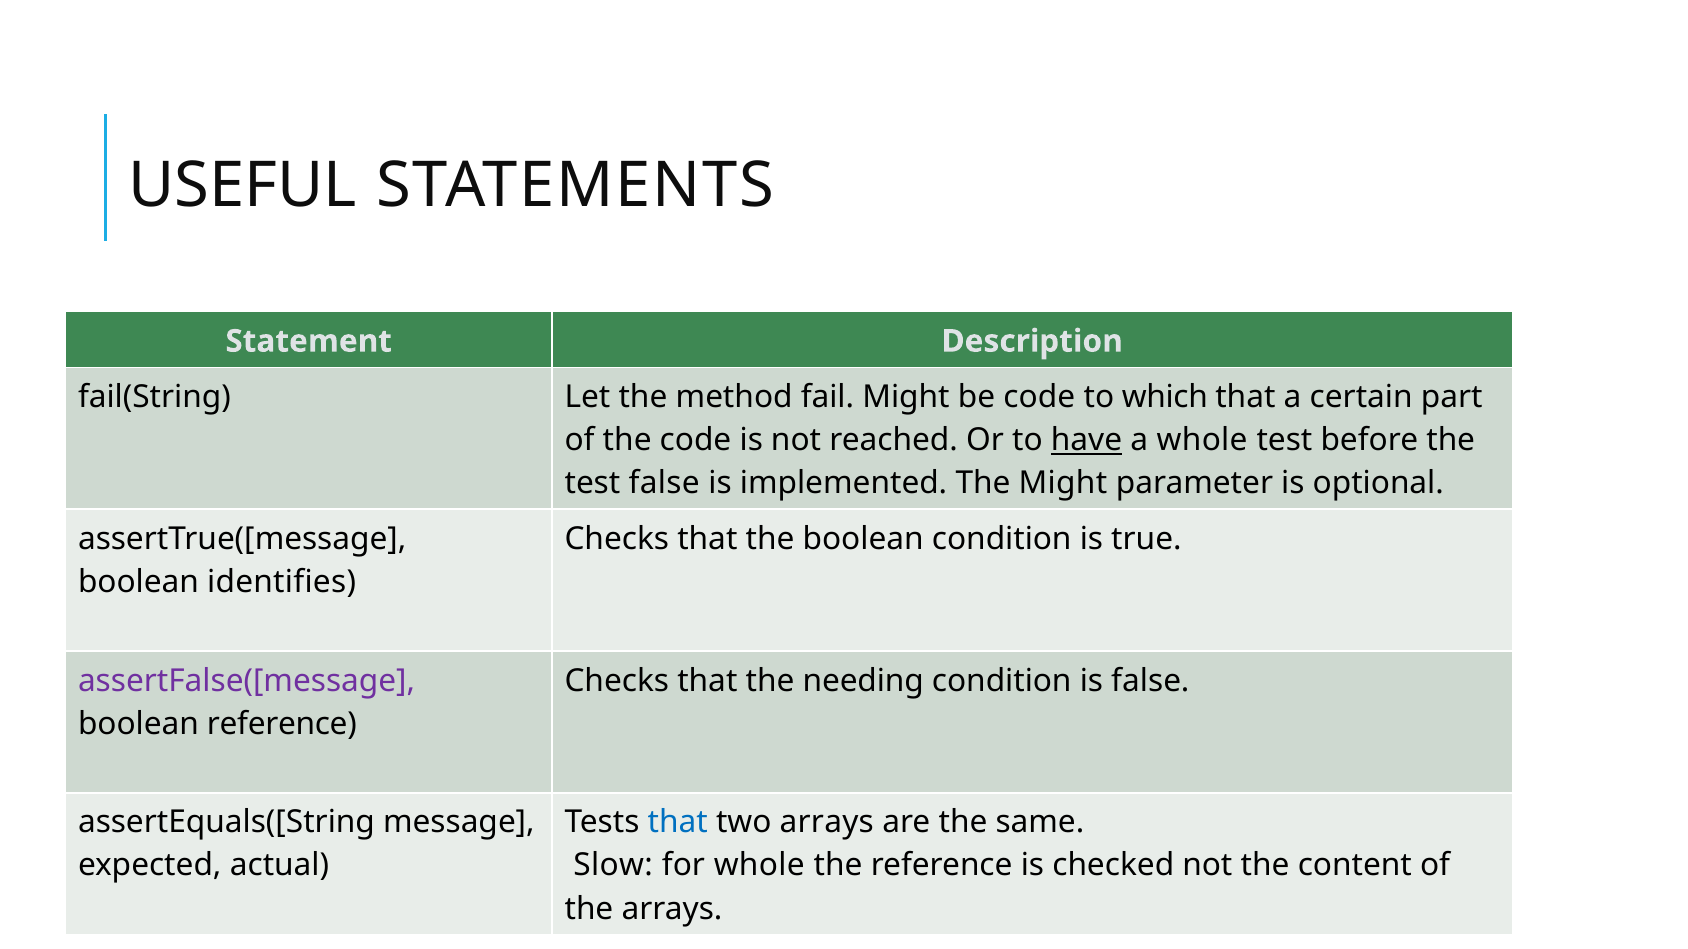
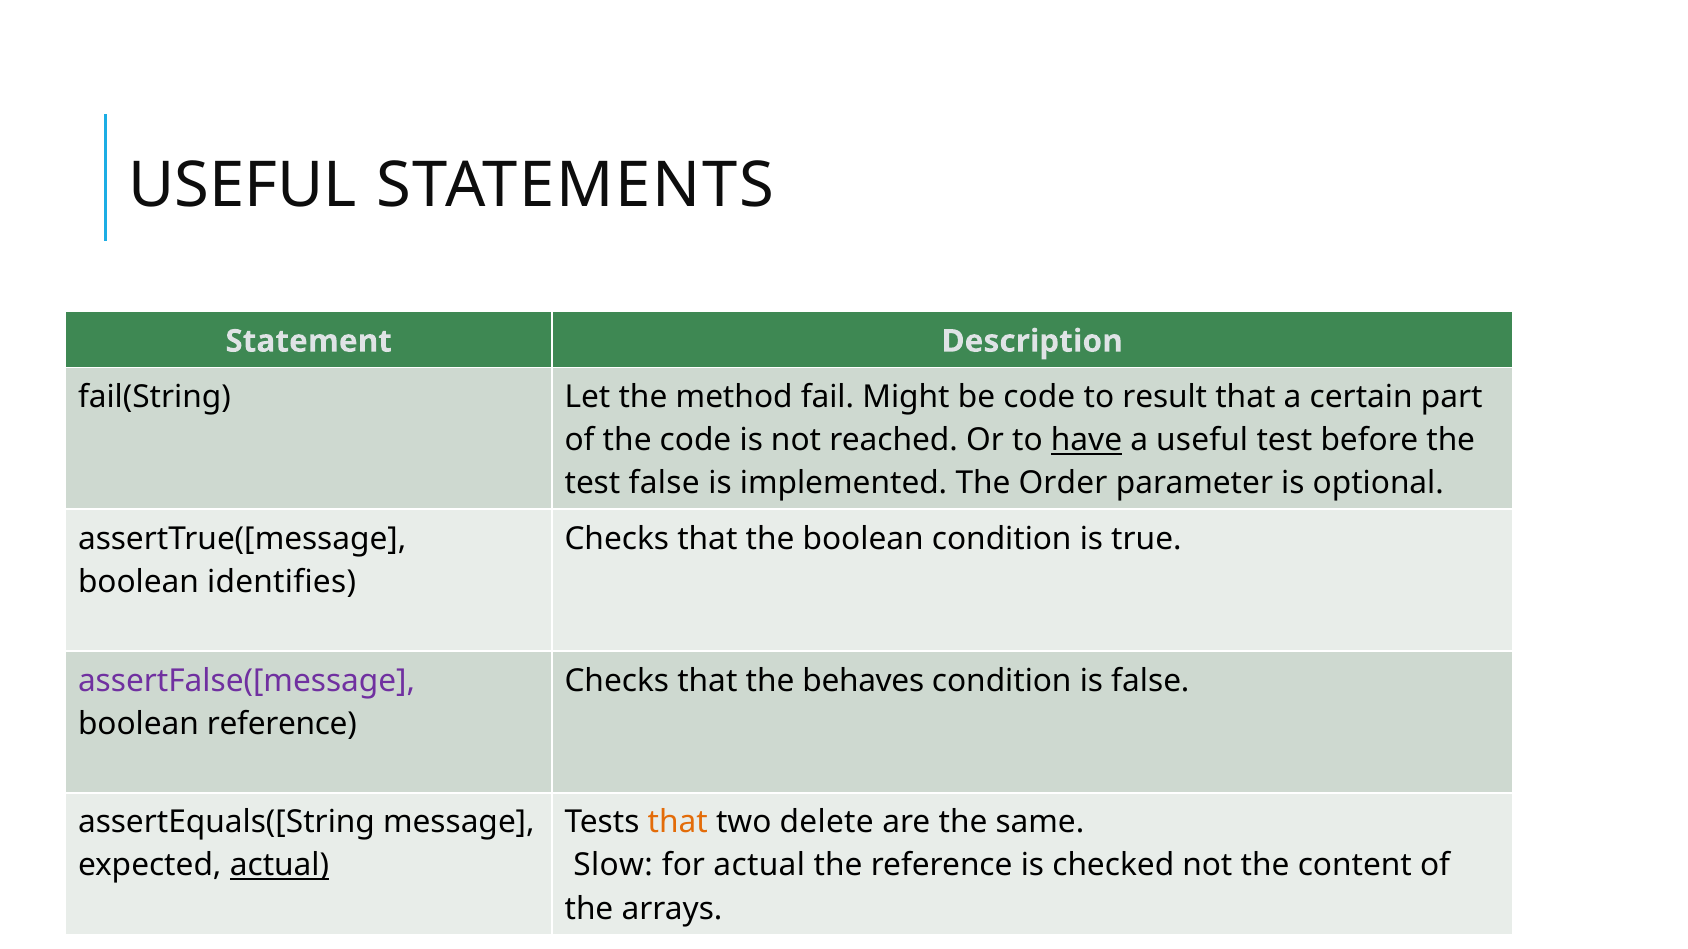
which: which -> result
a whole: whole -> useful
The Might: Might -> Order
needing: needing -> behaves
that at (678, 823) colour: blue -> orange
two arrays: arrays -> delete
actual at (279, 866) underline: none -> present
for whole: whole -> actual
